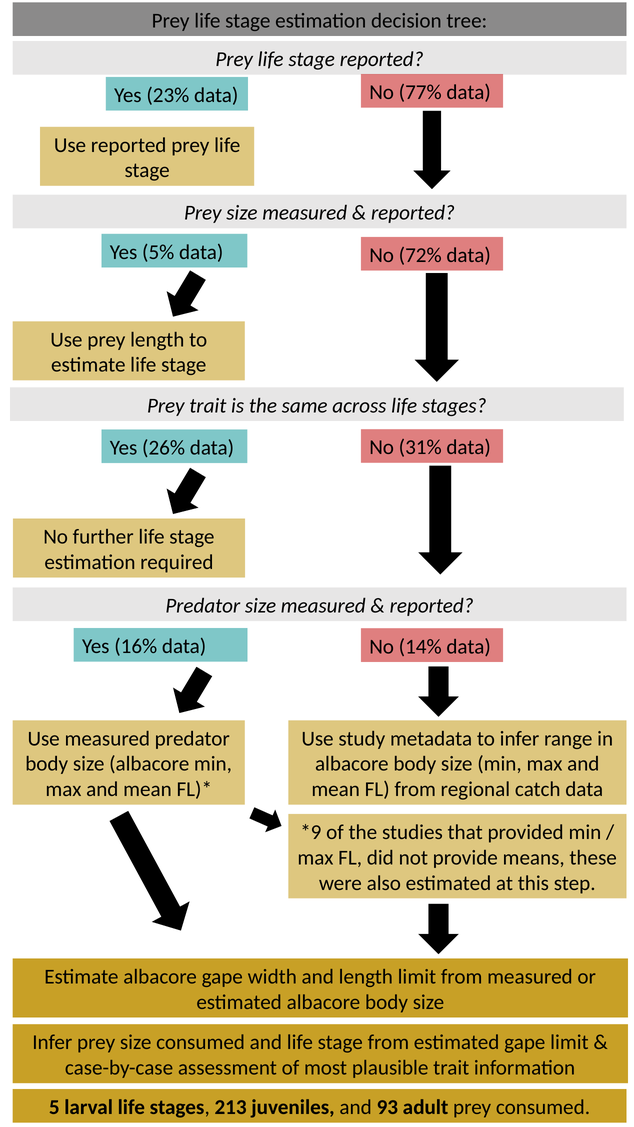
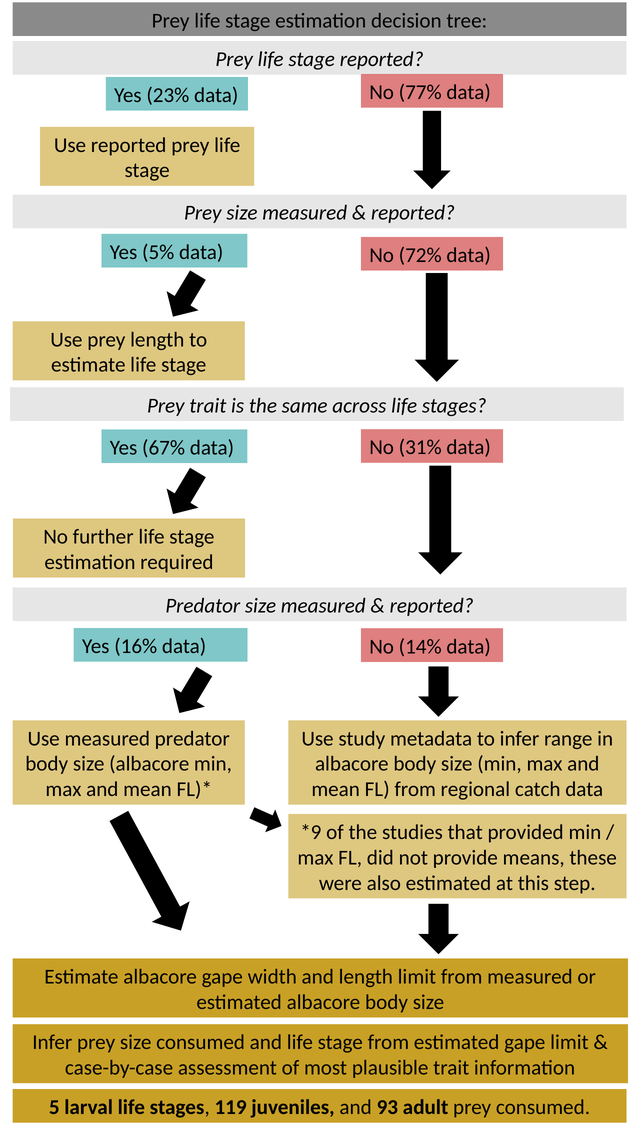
26%: 26% -> 67%
213: 213 -> 119
